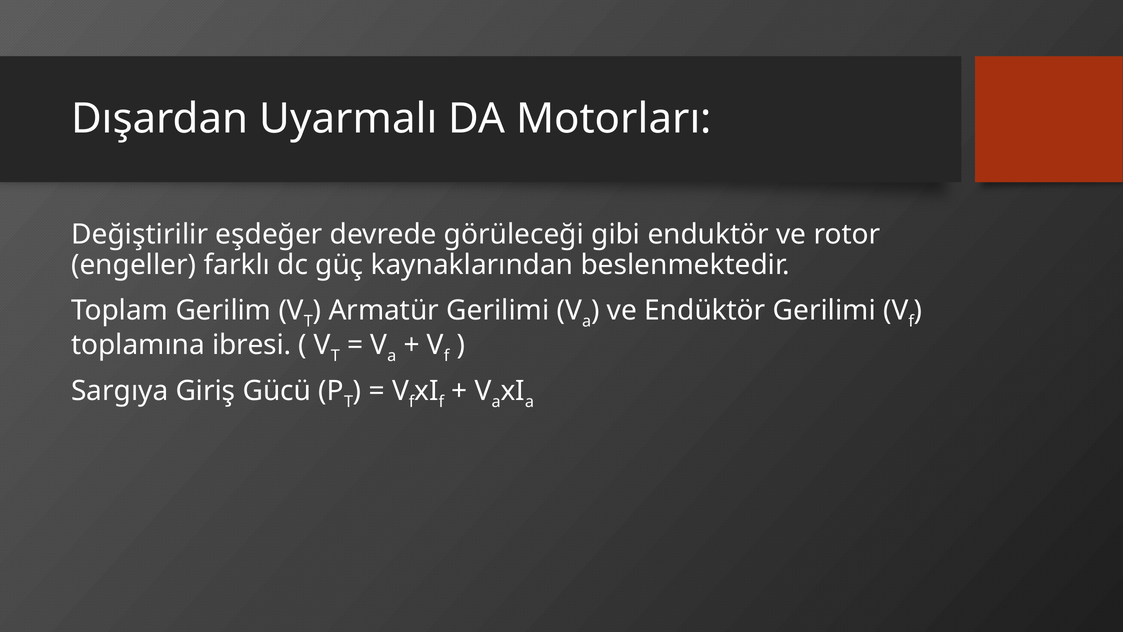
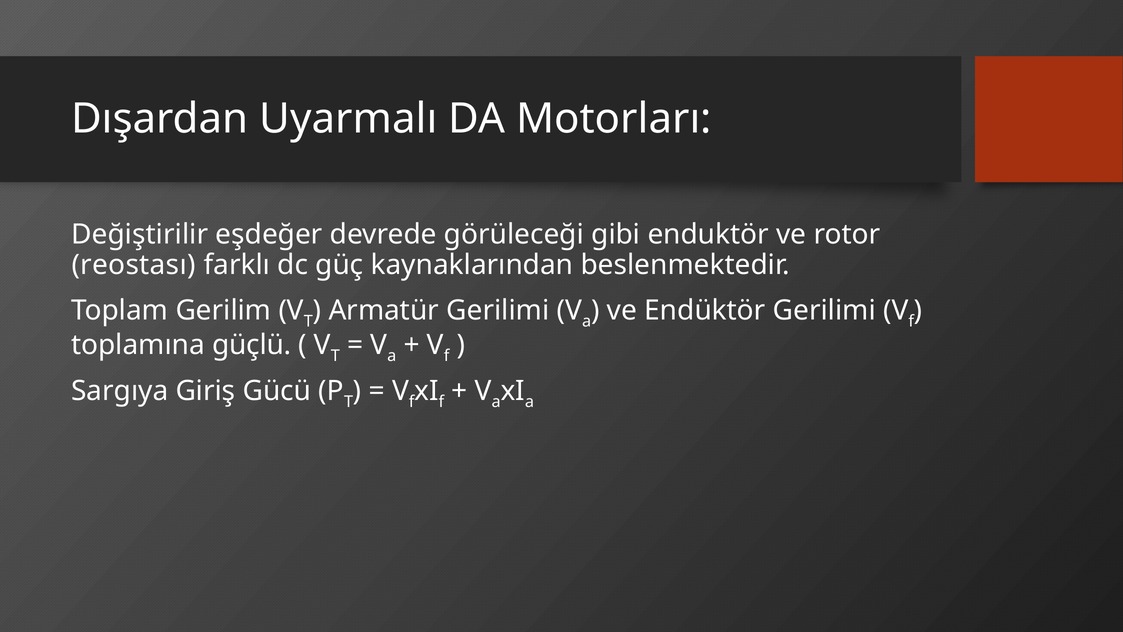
engeller: engeller -> reostası
ibresi: ibresi -> güçlü
